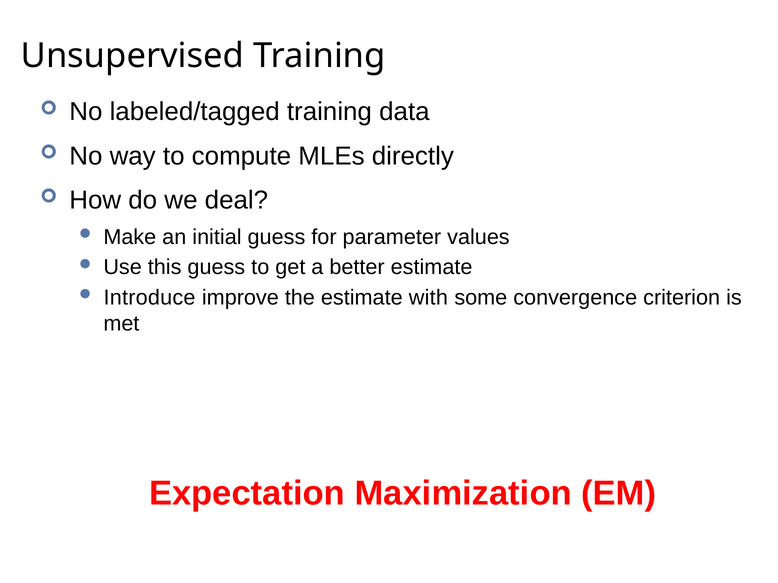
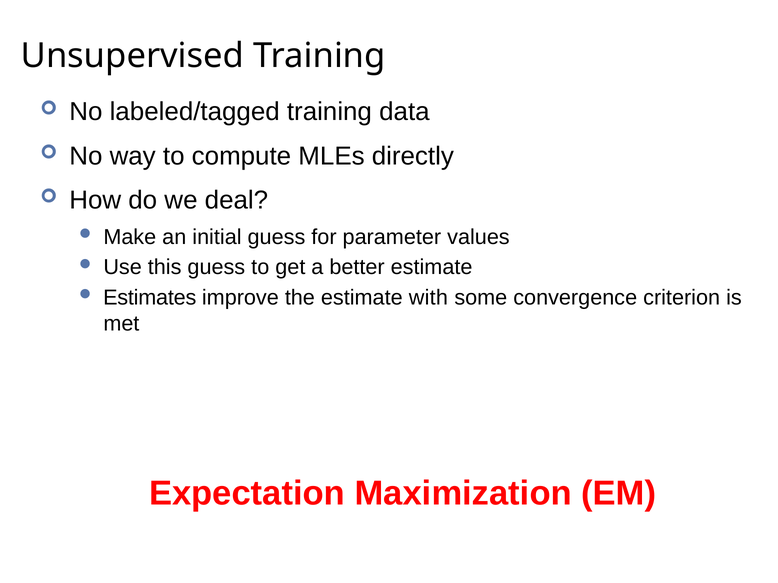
Introduce: Introduce -> Estimates
